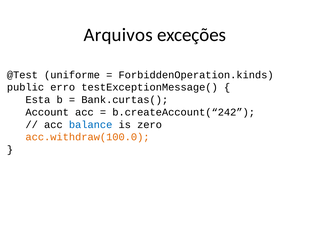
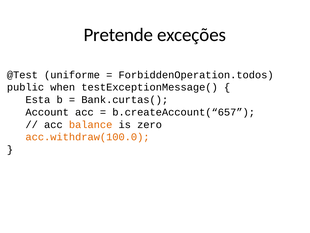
Arquivos: Arquivos -> Pretende
ForbiddenOperation.kinds: ForbiddenOperation.kinds -> ForbiddenOperation.todos
erro: erro -> when
b.createAccount(“242: b.createAccount(“242 -> b.createAccount(“657
balance colour: blue -> orange
